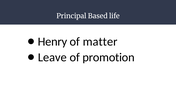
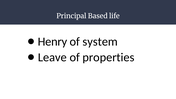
matter: matter -> system
promotion: promotion -> properties
